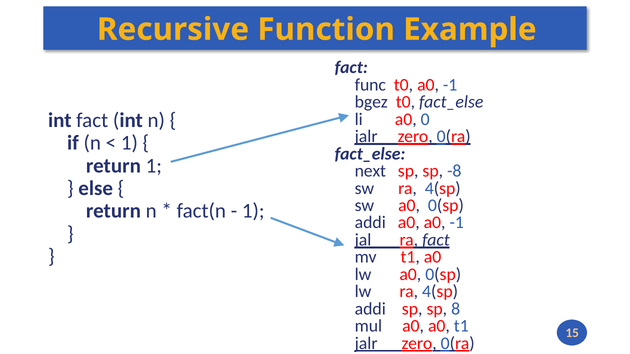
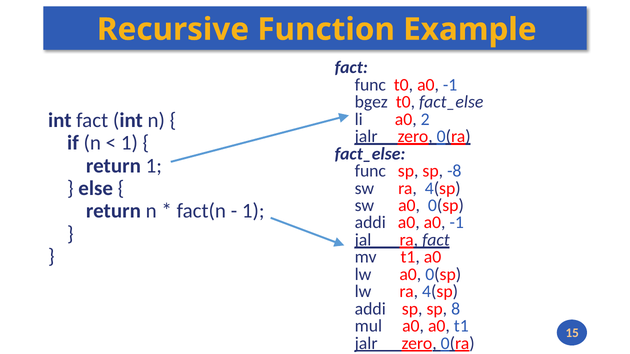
0: 0 -> 2
next at (370, 171): next -> func
